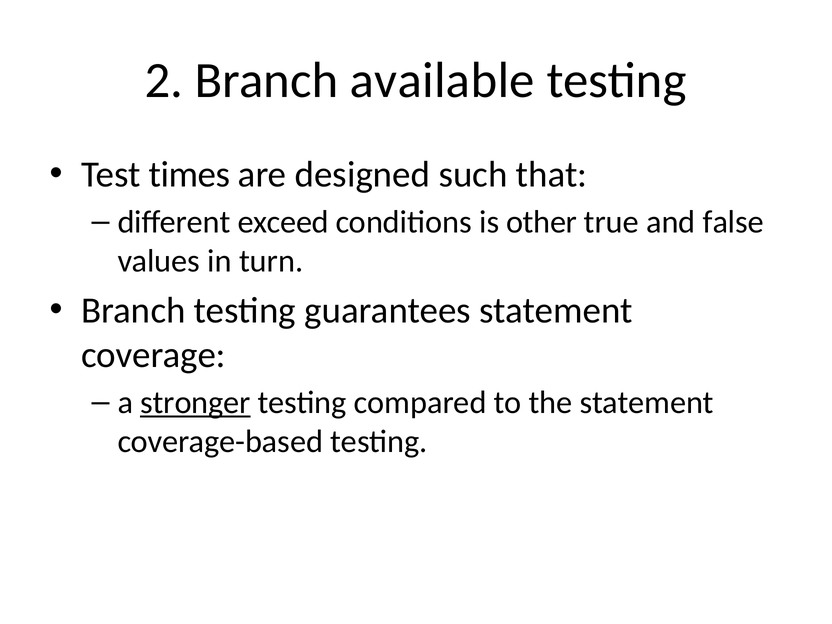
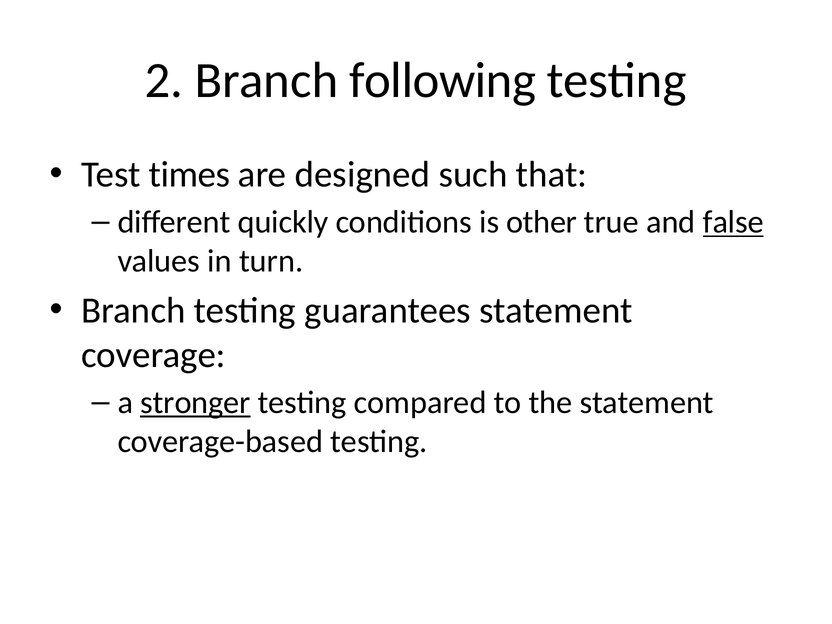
available: available -> following
exceed: exceed -> quickly
false underline: none -> present
